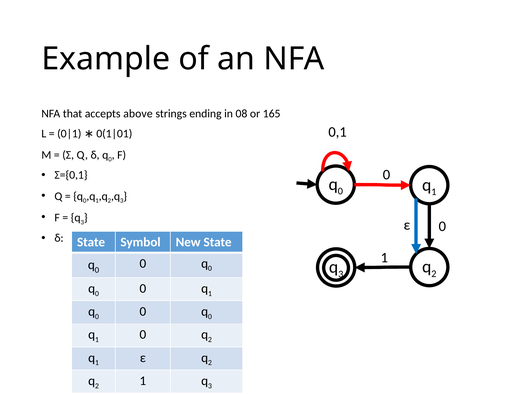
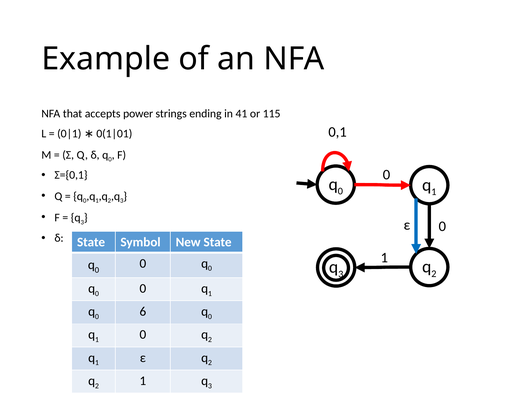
above: above -> power
08: 08 -> 41
165: 165 -> 115
0 at (143, 311): 0 -> 6
